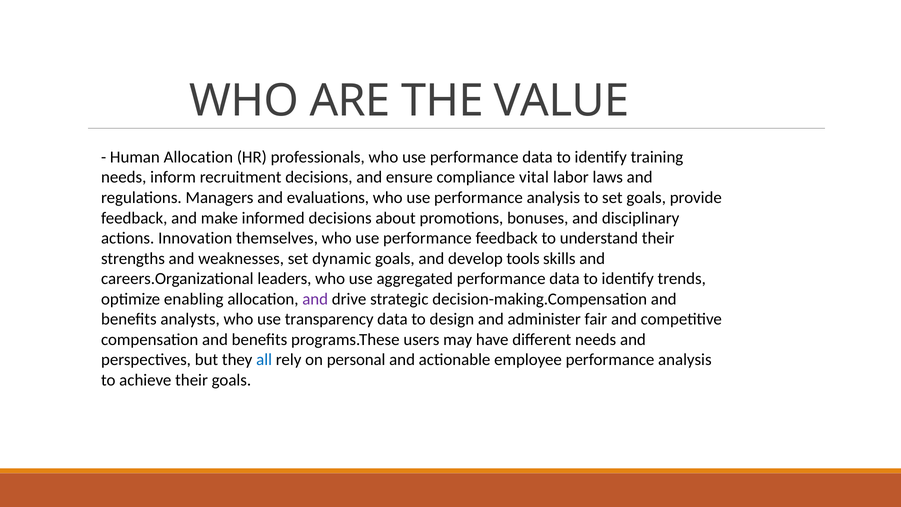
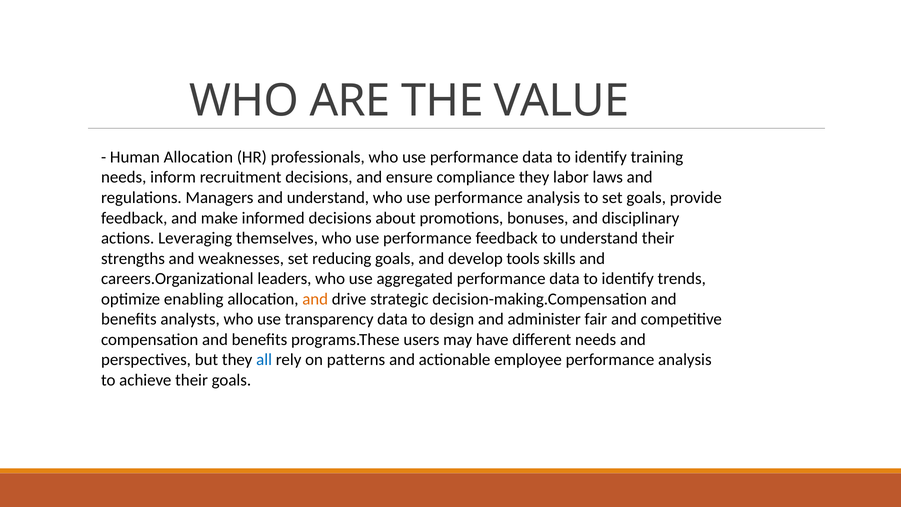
compliance vital: vital -> they
and evaluations: evaluations -> understand
Innovation: Innovation -> Leveraging
dynamic: dynamic -> reducing
and at (315, 299) colour: purple -> orange
personal: personal -> patterns
